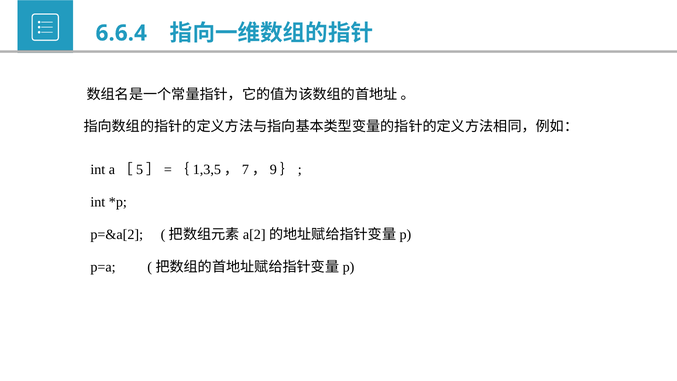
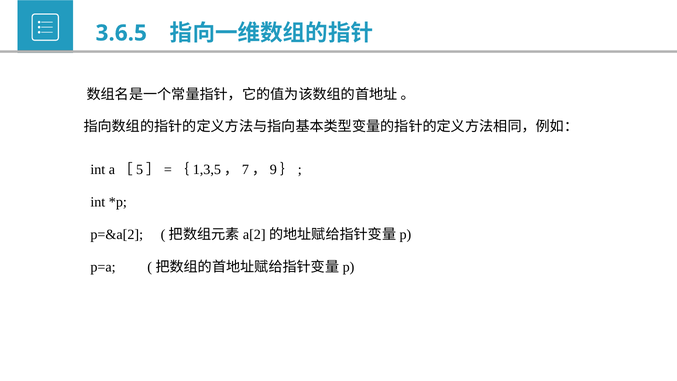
6.6.4: 6.6.4 -> 3.6.5
